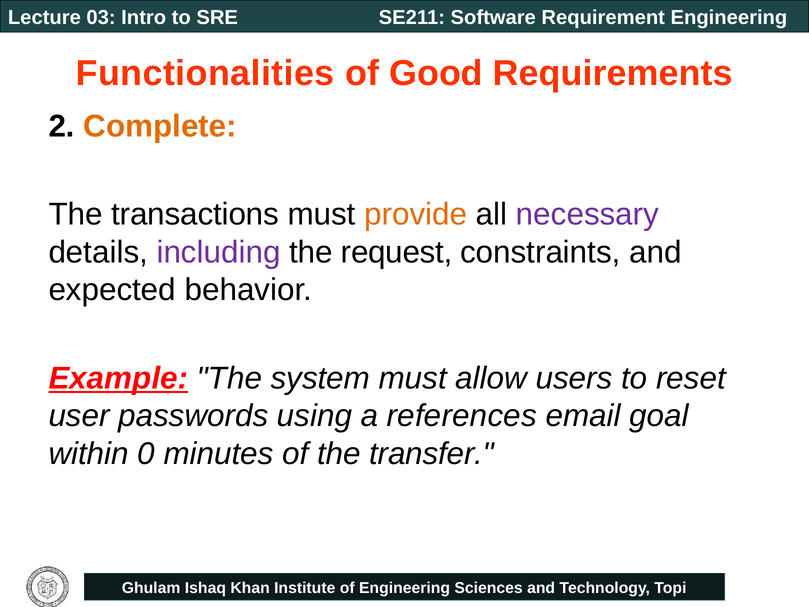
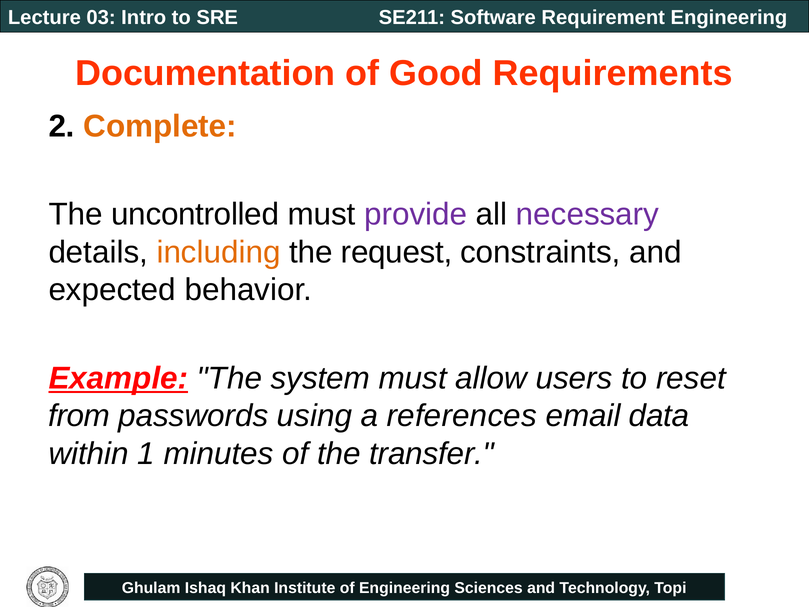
Functionalities: Functionalities -> Documentation
transactions: transactions -> uncontrolled
provide colour: orange -> purple
including colour: purple -> orange
user: user -> from
goal: goal -> data
0: 0 -> 1
